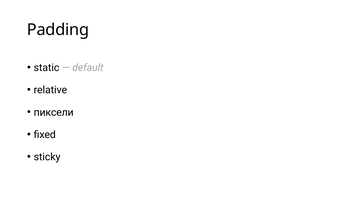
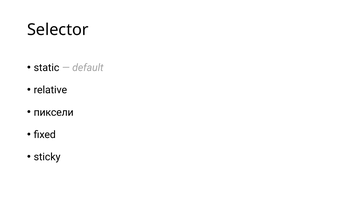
Padding: Padding -> Selector
